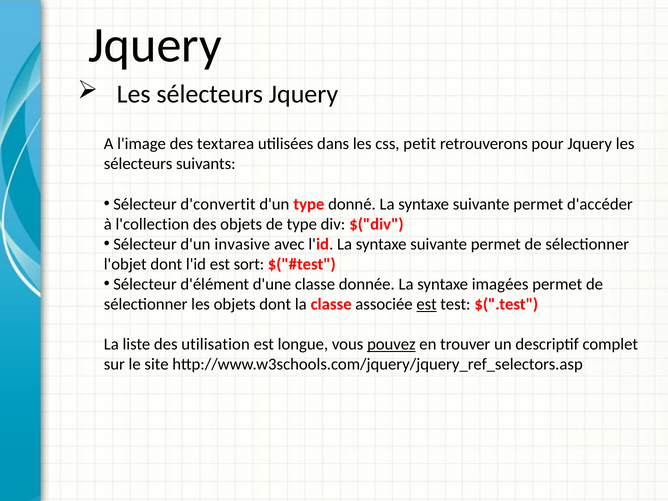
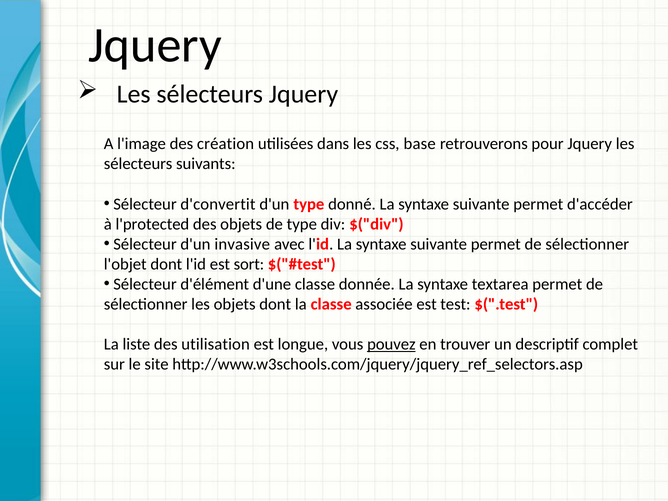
textarea: textarea -> création
petit: petit -> base
l'collection: l'collection -> l'protected
imagées: imagées -> textarea
est at (427, 304) underline: present -> none
